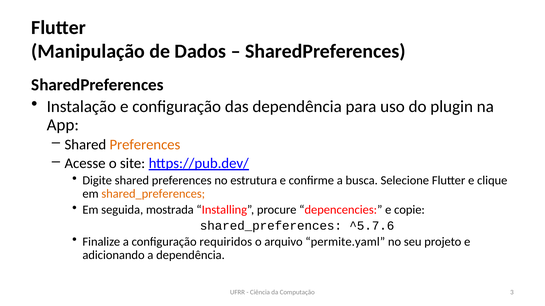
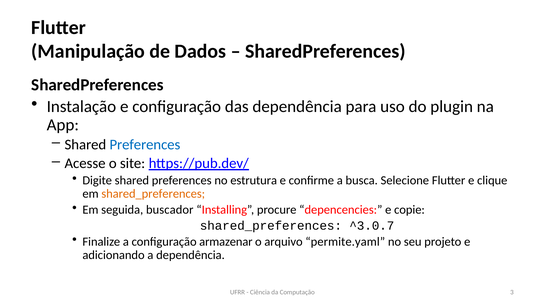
Preferences at (145, 145) colour: orange -> blue
mostrada: mostrada -> buscador
^5.7.6: ^5.7.6 -> ^3.0.7
requiridos: requiridos -> armazenar
